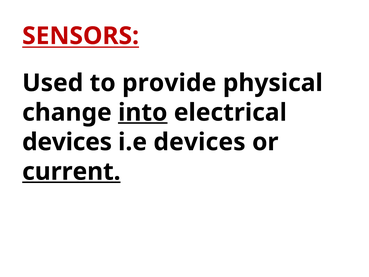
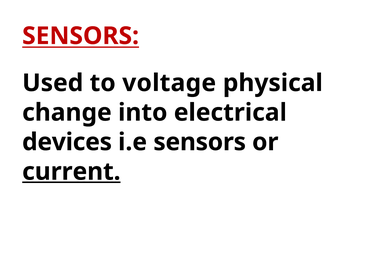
provide: provide -> voltage
into underline: present -> none
i.e devices: devices -> sensors
